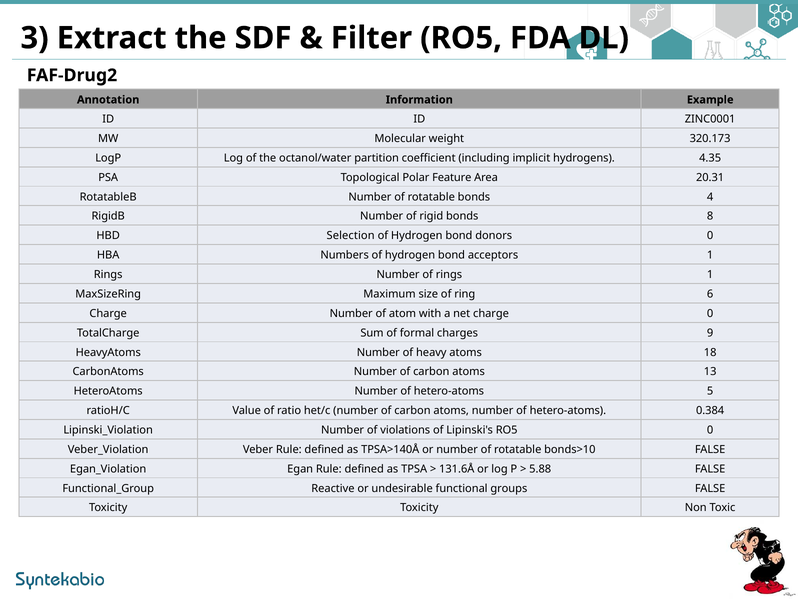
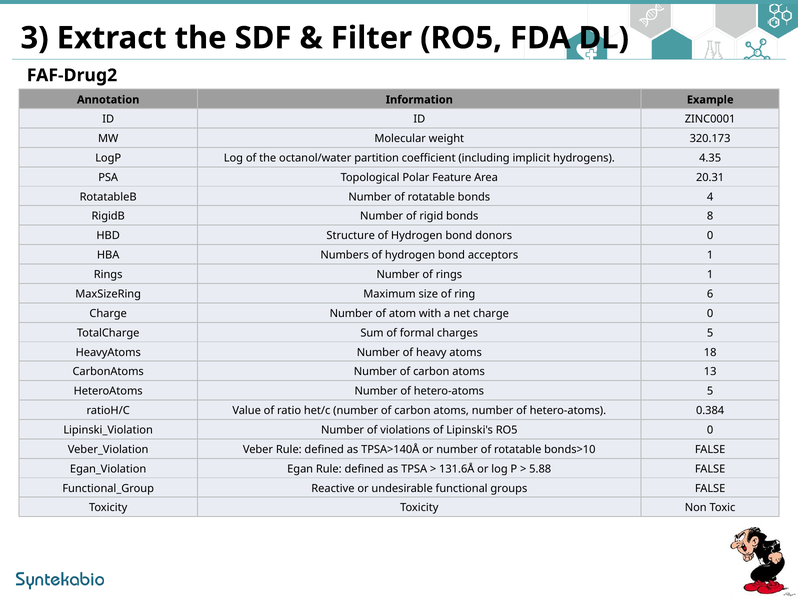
Selection: Selection -> Structure
charges 9: 9 -> 5
